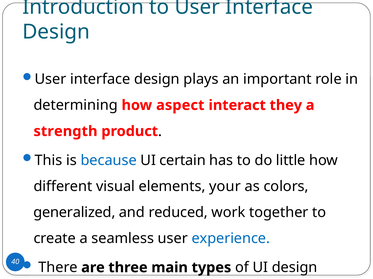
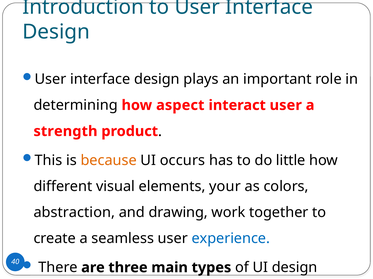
interact they: they -> user
because colour: blue -> orange
certain: certain -> occurs
generalized: generalized -> abstraction
reduced: reduced -> drawing
